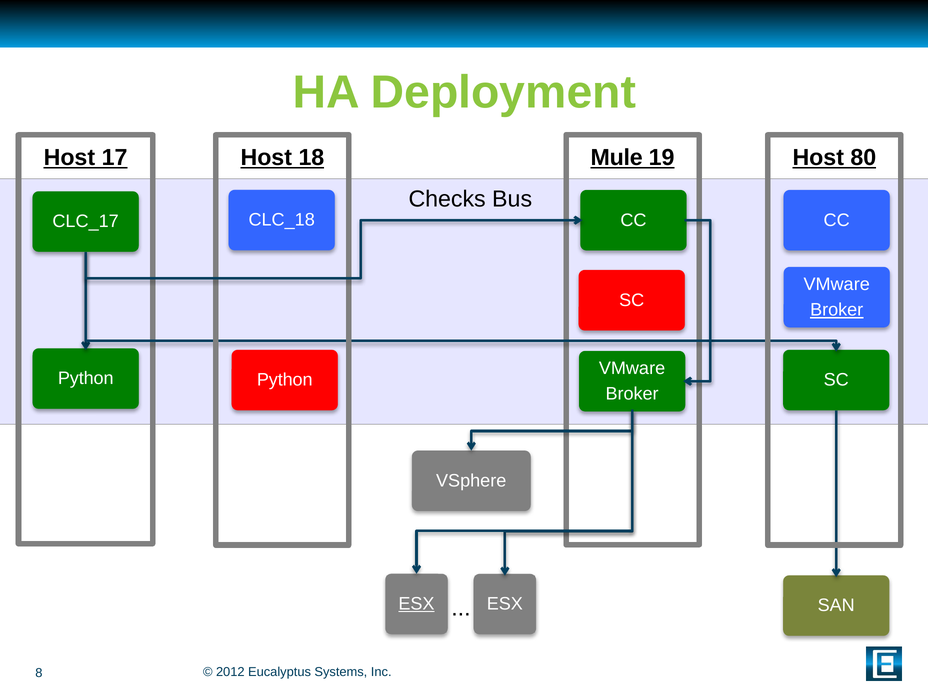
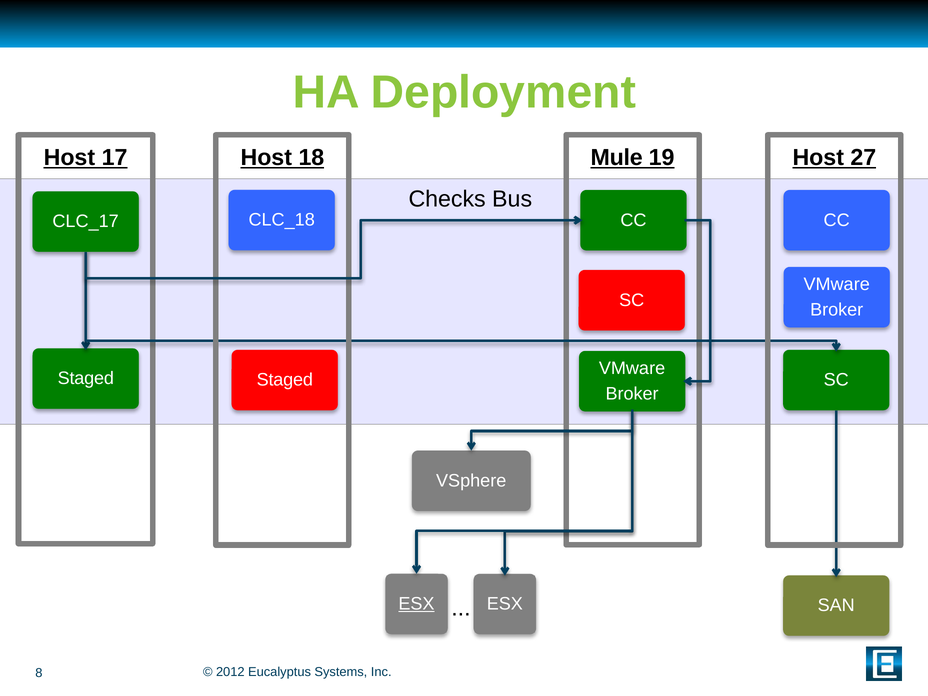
80: 80 -> 27
Broker at (837, 310) underline: present -> none
Python at (86, 378): Python -> Staged
Python at (285, 380): Python -> Staged
